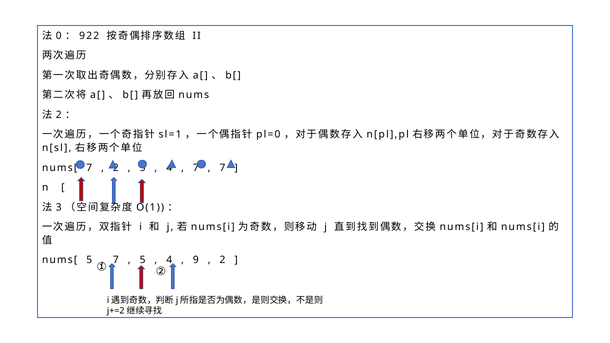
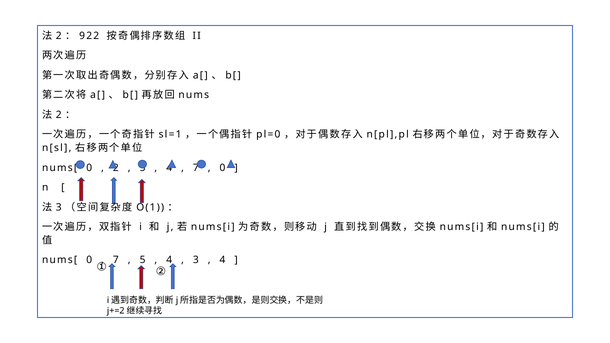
0 at (59, 36): 0 -> 2
7 at (89, 168): 7 -> 0
7 at (222, 168): 7 -> 0
5 at (89, 260): 5 -> 0
9 at (196, 260): 9 -> 3
2 at (222, 260): 2 -> 4
